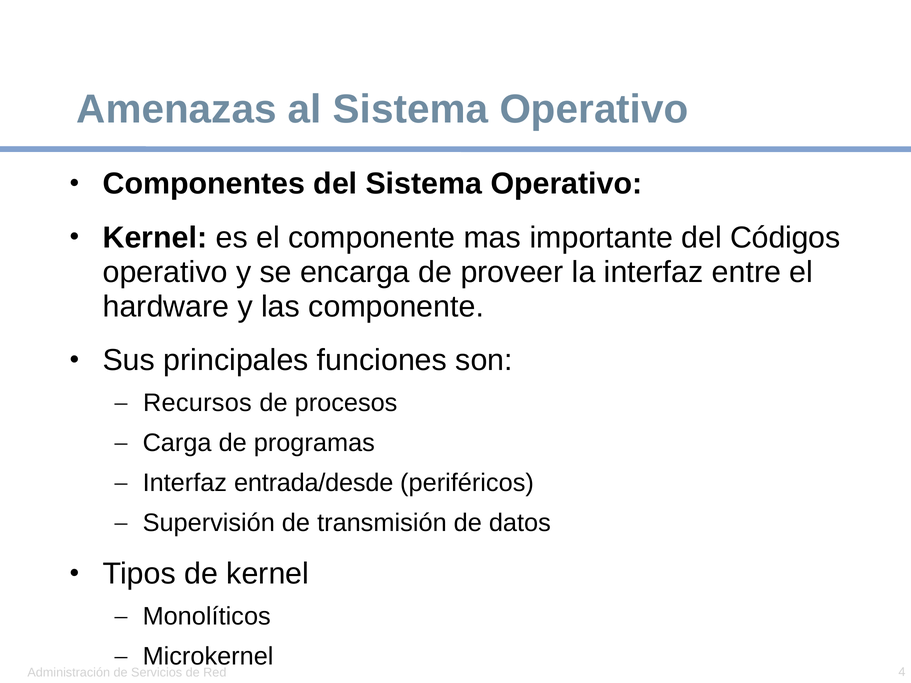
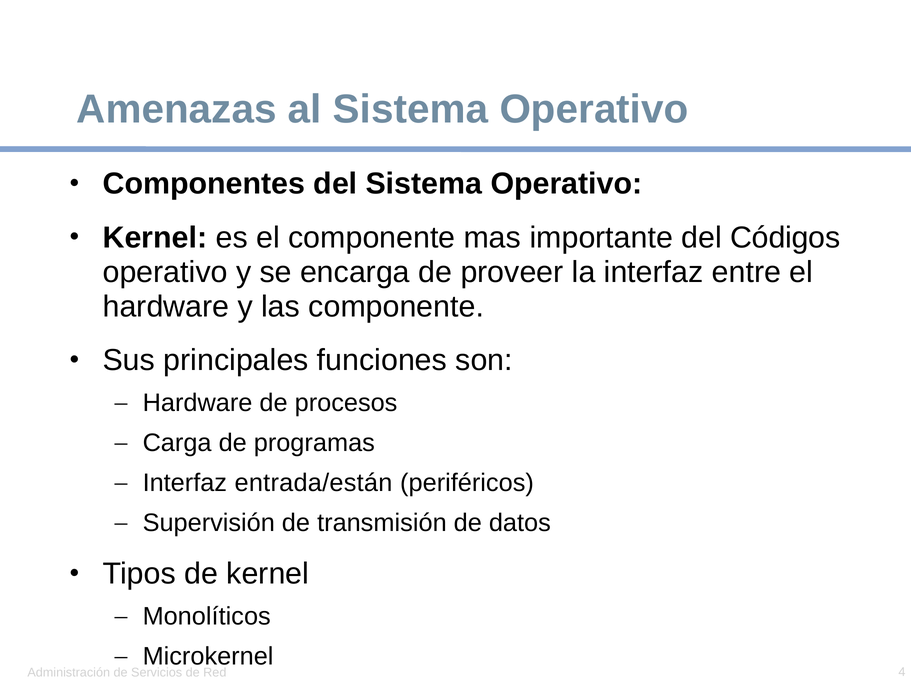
Recursos at (197, 403): Recursos -> Hardware
entrada/desde: entrada/desde -> entrada/están
